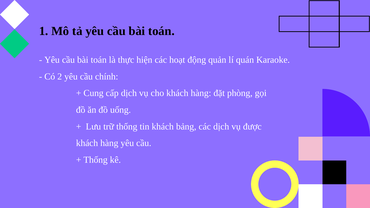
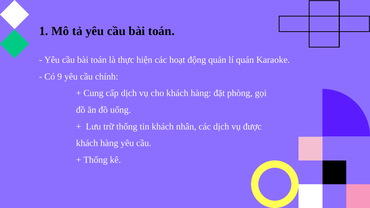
2: 2 -> 9
bảng: bảng -> nhân
